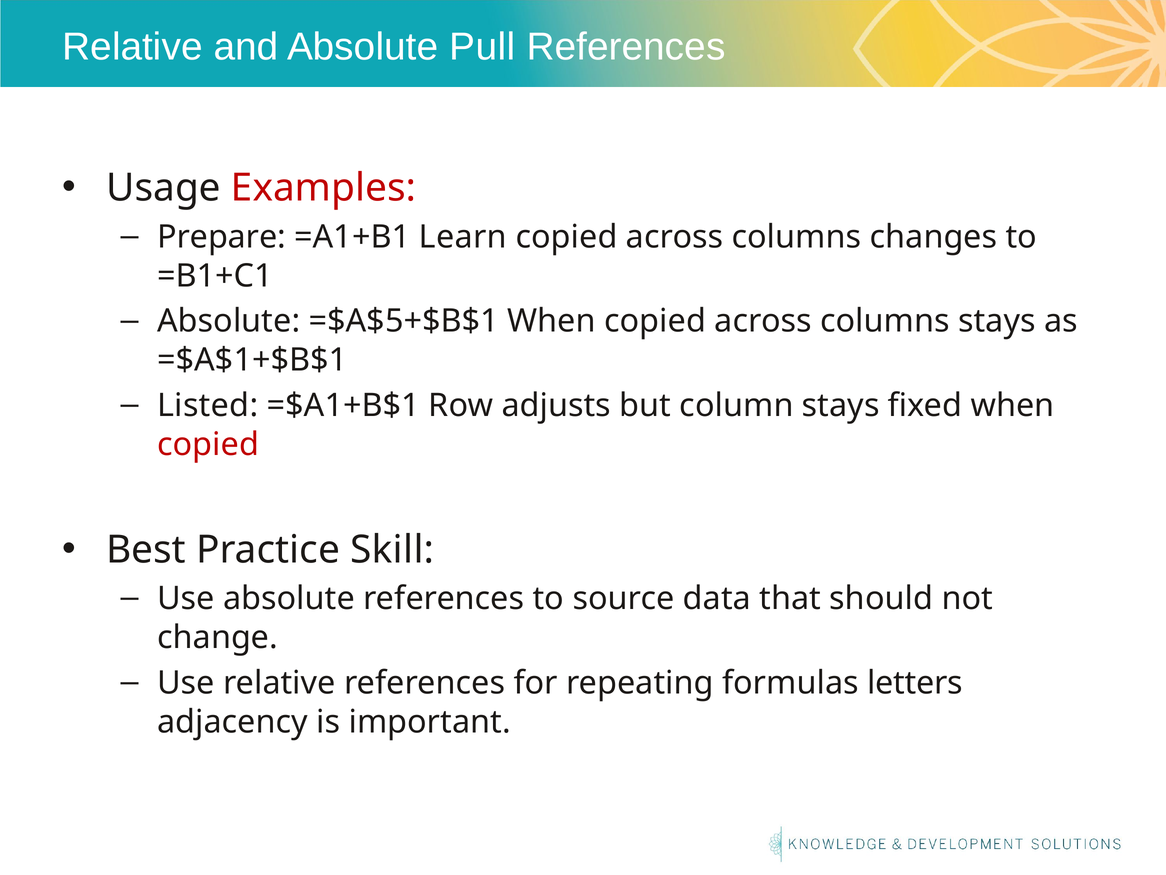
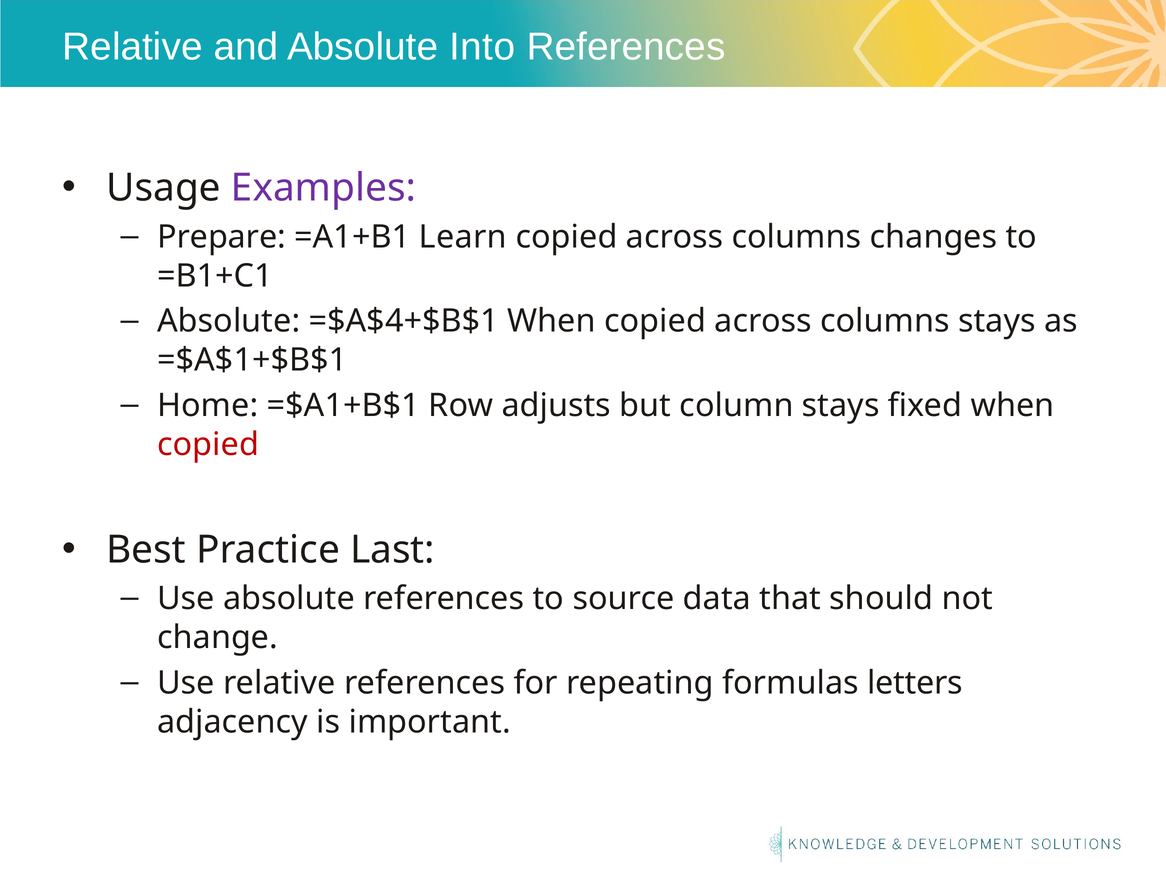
Pull: Pull -> Into
Examples colour: red -> purple
=$A$5+$B$1: =$A$5+$B$1 -> =$A$4+$B$1
Listed: Listed -> Home
Skill: Skill -> Last
